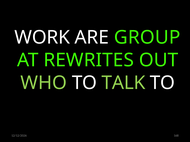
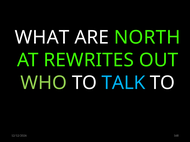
WORK: WORK -> WHAT
GROUP: GROUP -> NORTH
TALK colour: light green -> light blue
